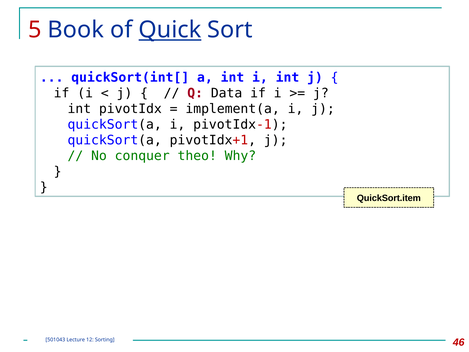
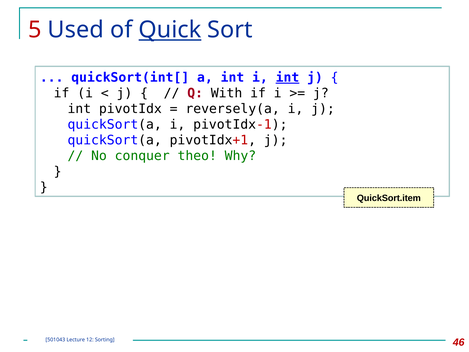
Book: Book -> Used
int at (287, 77) underline: none -> present
Data: Data -> With
implement(a: implement(a -> reversely(a
